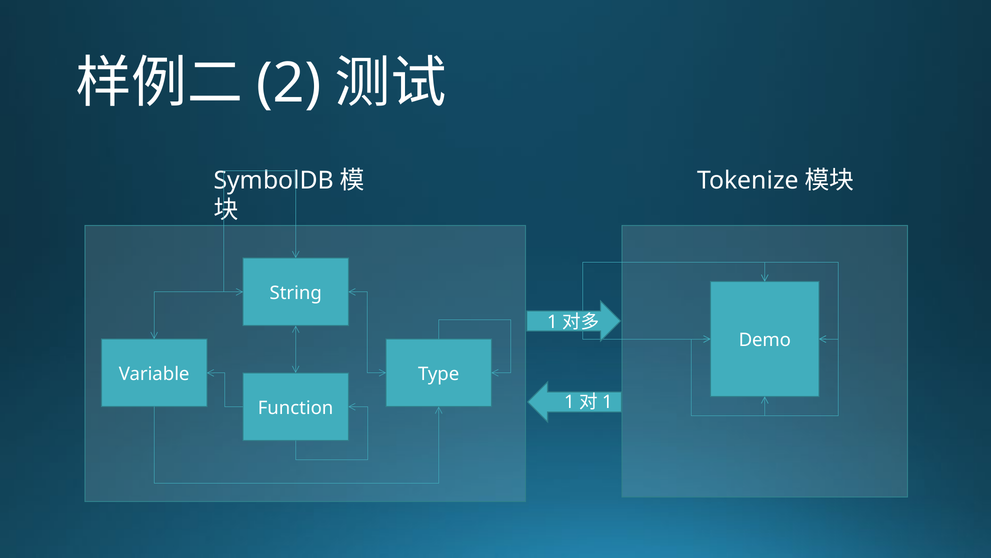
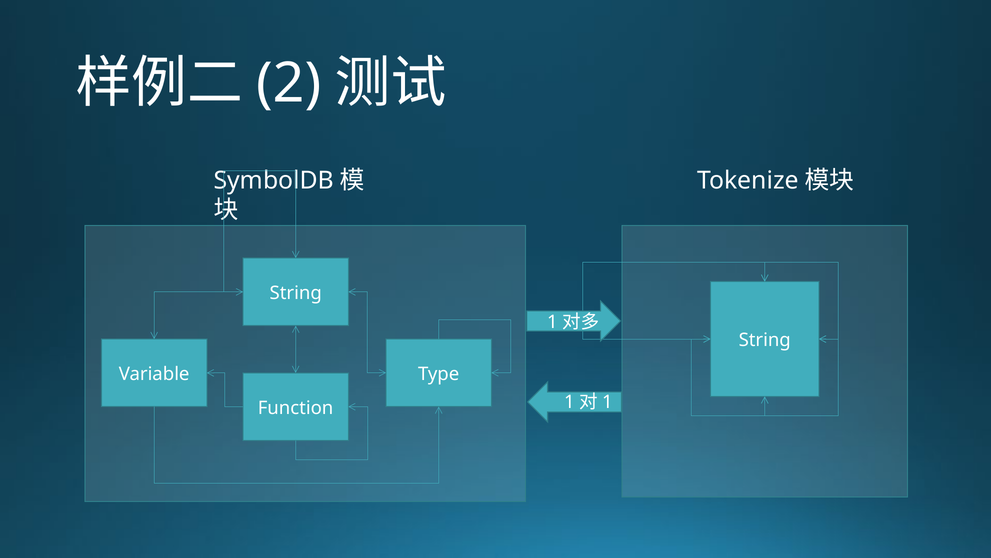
Demo at (765, 340): Demo -> String
